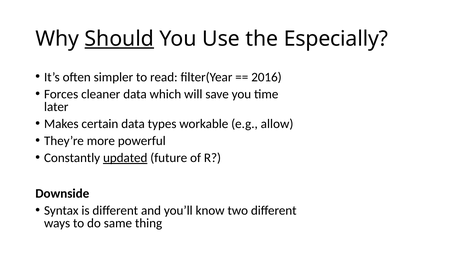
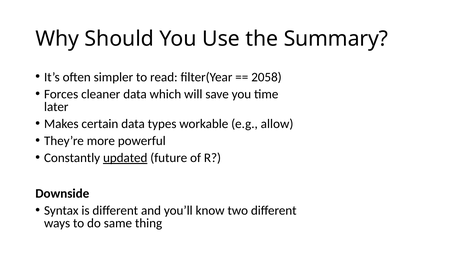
Should underline: present -> none
Especially: Especially -> Summary
2016: 2016 -> 2058
